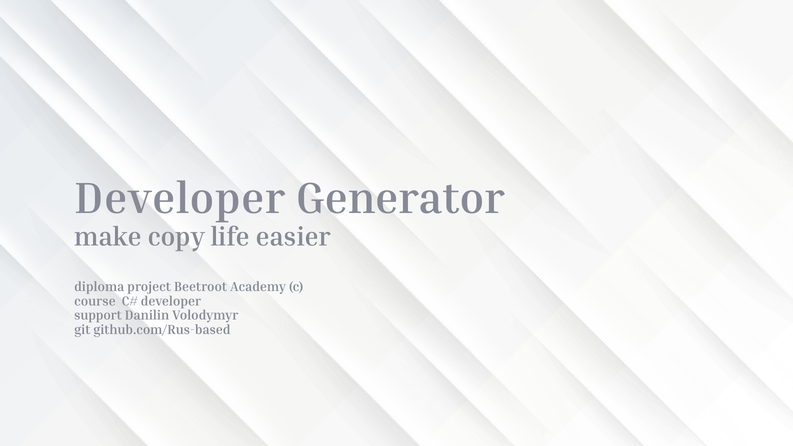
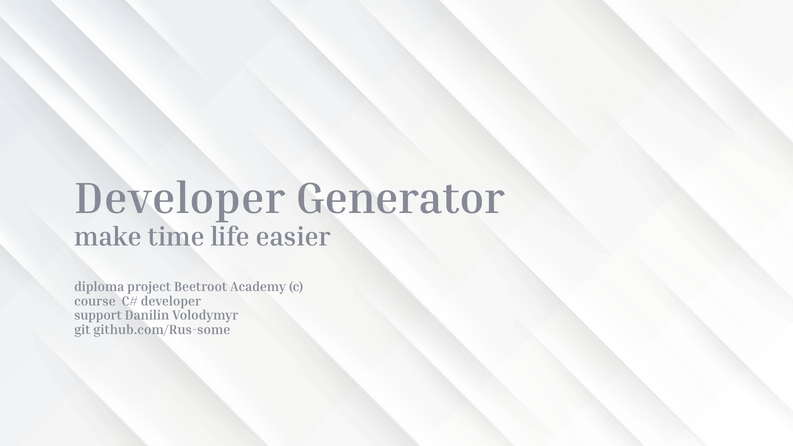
copy: copy -> time
github.com/Rus-based: github.com/Rus-based -> github.com/Rus-some
